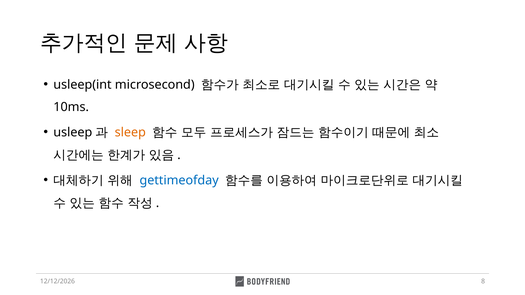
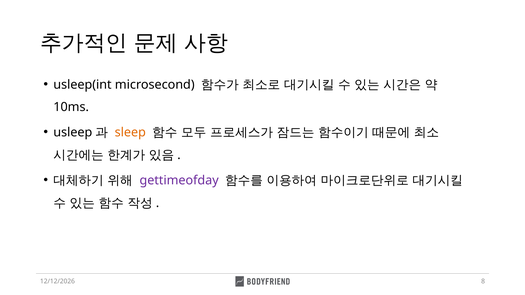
gettimeofday colour: blue -> purple
